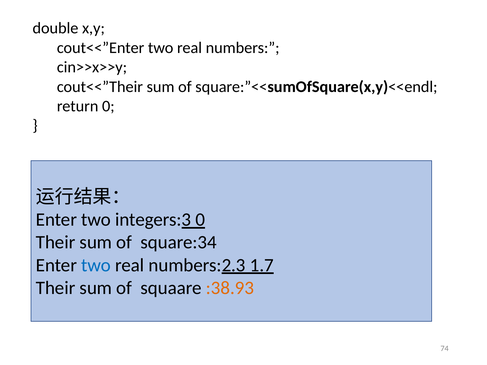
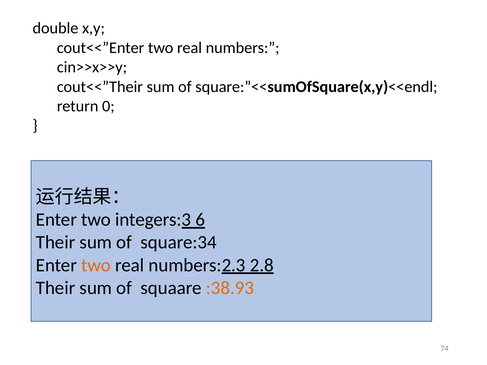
integers:3 0: 0 -> 6
two at (96, 265) colour: blue -> orange
1.7: 1.7 -> 2.8
